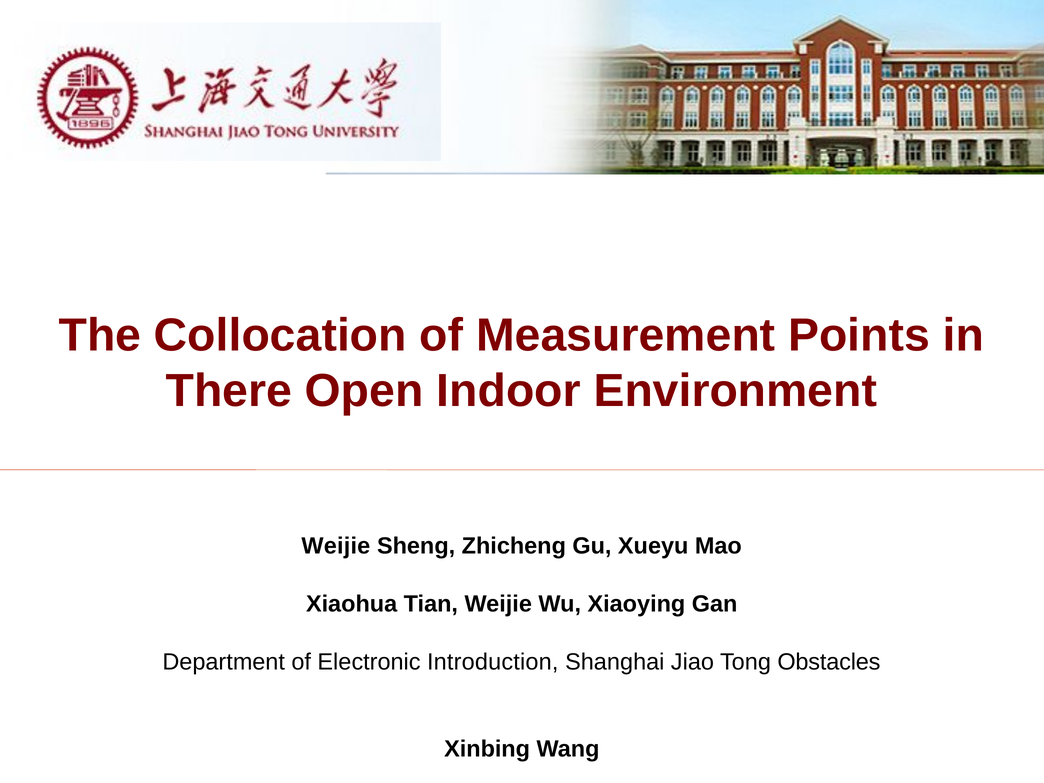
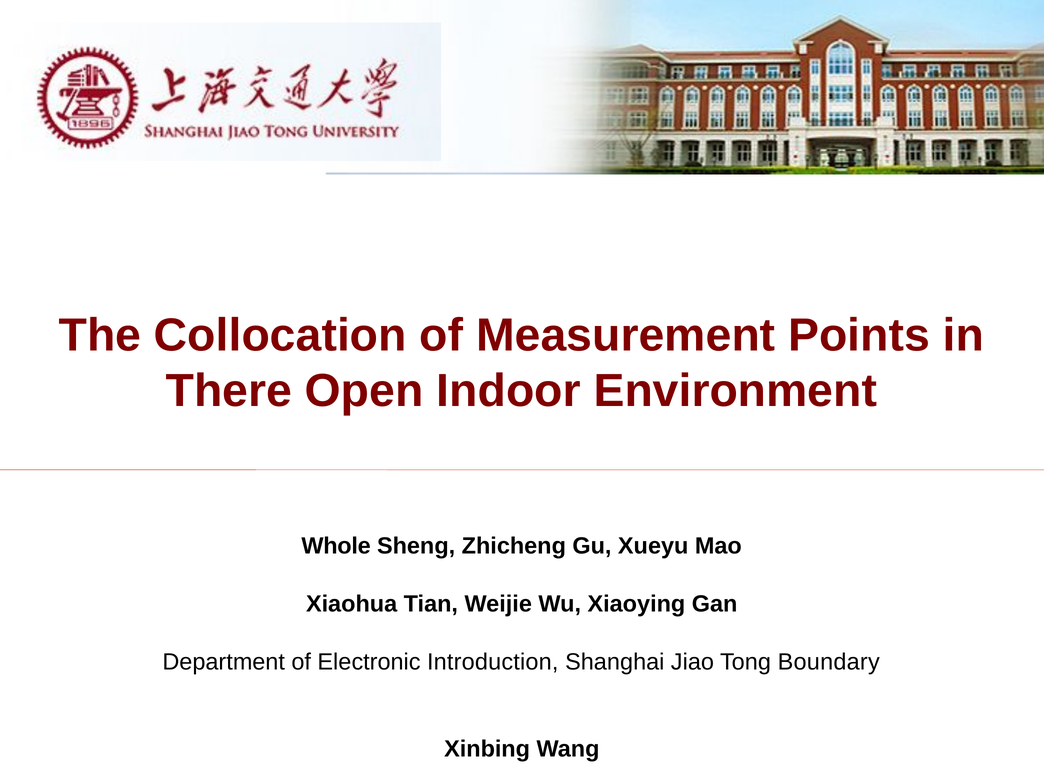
Weijie at (336, 546): Weijie -> Whole
Obstacles: Obstacles -> Boundary
